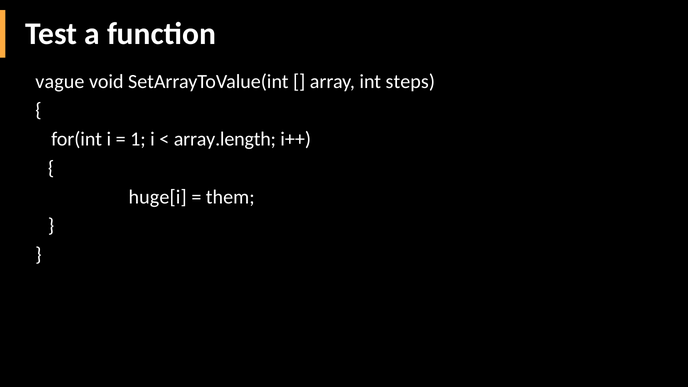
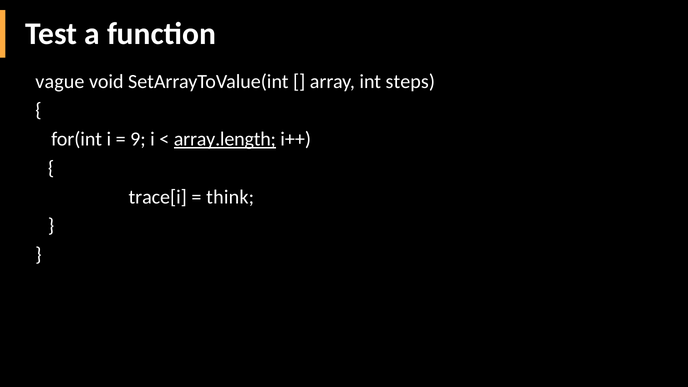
1: 1 -> 9
array.length underline: none -> present
huge[i: huge[i -> trace[i
them: them -> think
